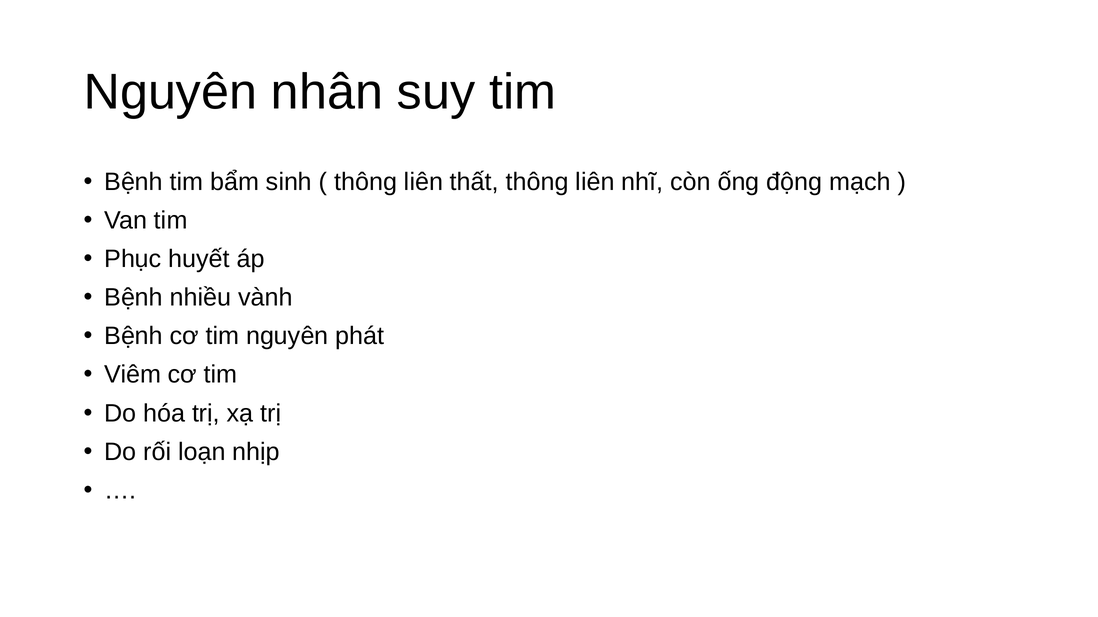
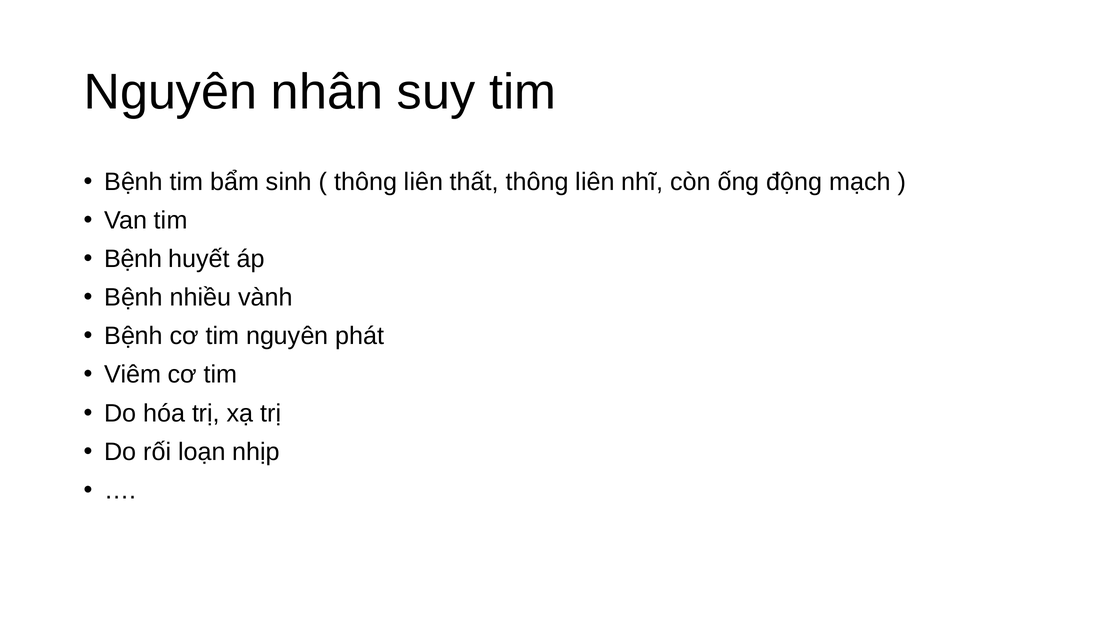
Phục at (133, 259): Phục -> Bệnh
